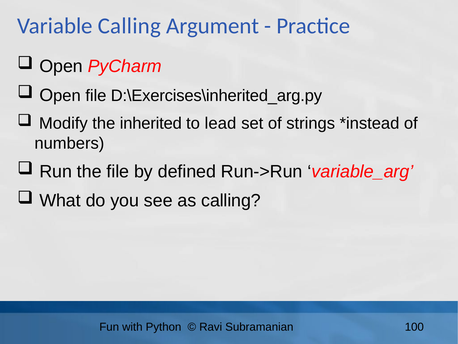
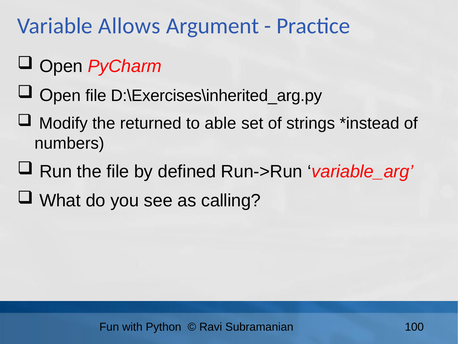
Variable Calling: Calling -> Allows
inherited: inherited -> returned
lead: lead -> able
